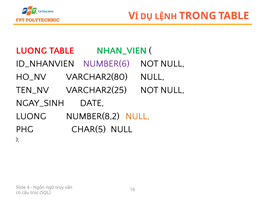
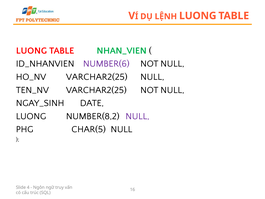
LỆNH TRONG: TRONG -> LUONG
HO_NV VARCHAR2(80: VARCHAR2(80 -> VARCHAR2(25
NULL at (137, 116) colour: orange -> purple
